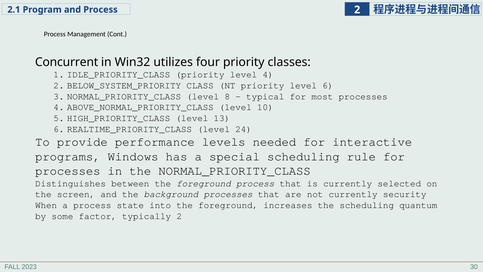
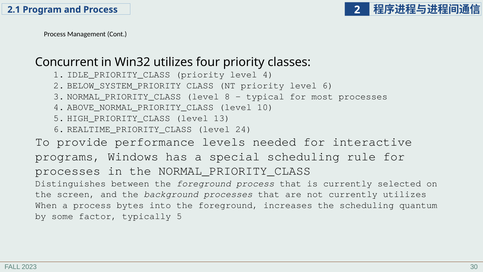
currently security: security -> utilizes
state: state -> bytes
typically 2: 2 -> 5
